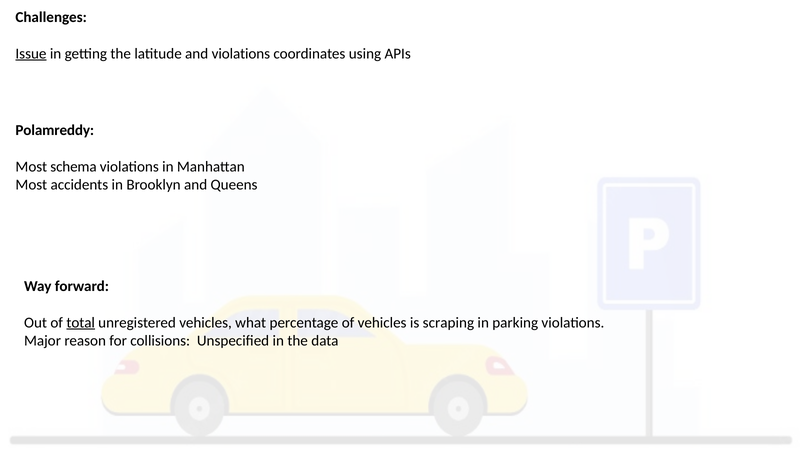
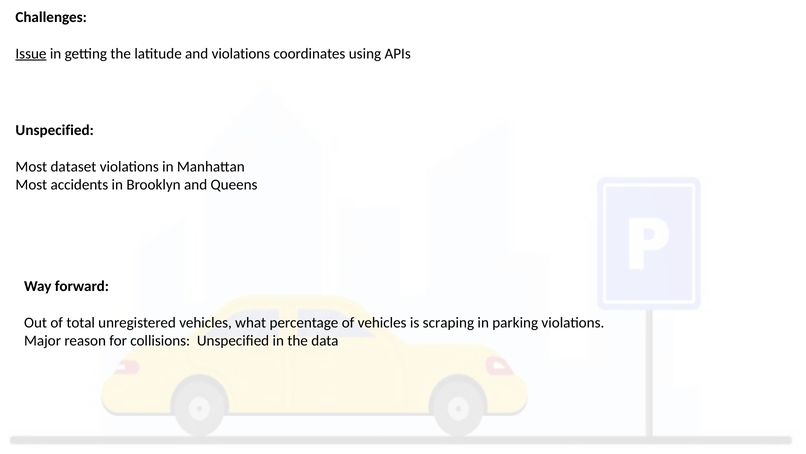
Polamreddy at (55, 130): Polamreddy -> Unspecified
schema: schema -> dataset
total underline: present -> none
